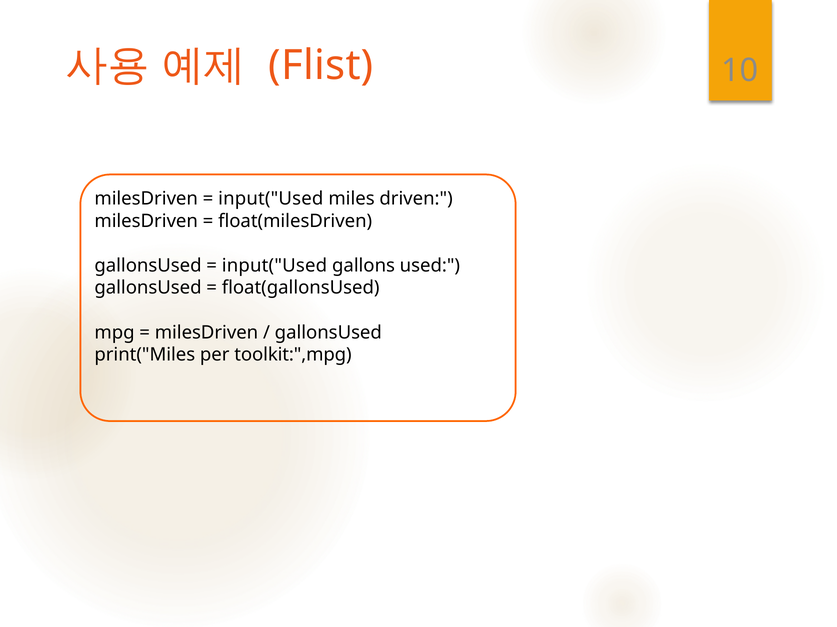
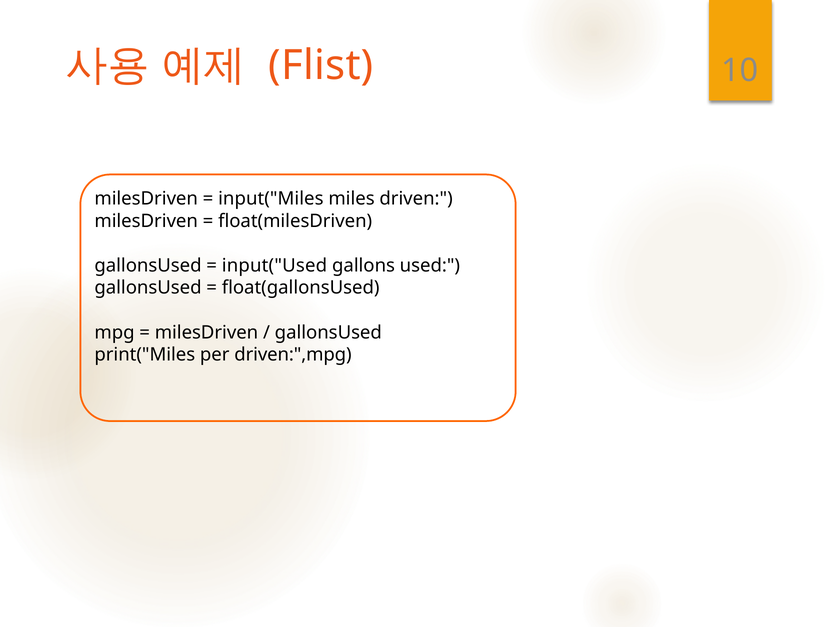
input("Used at (271, 199): input("Used -> input("Miles
toolkit:",mpg: toolkit:",mpg -> driven:",mpg
